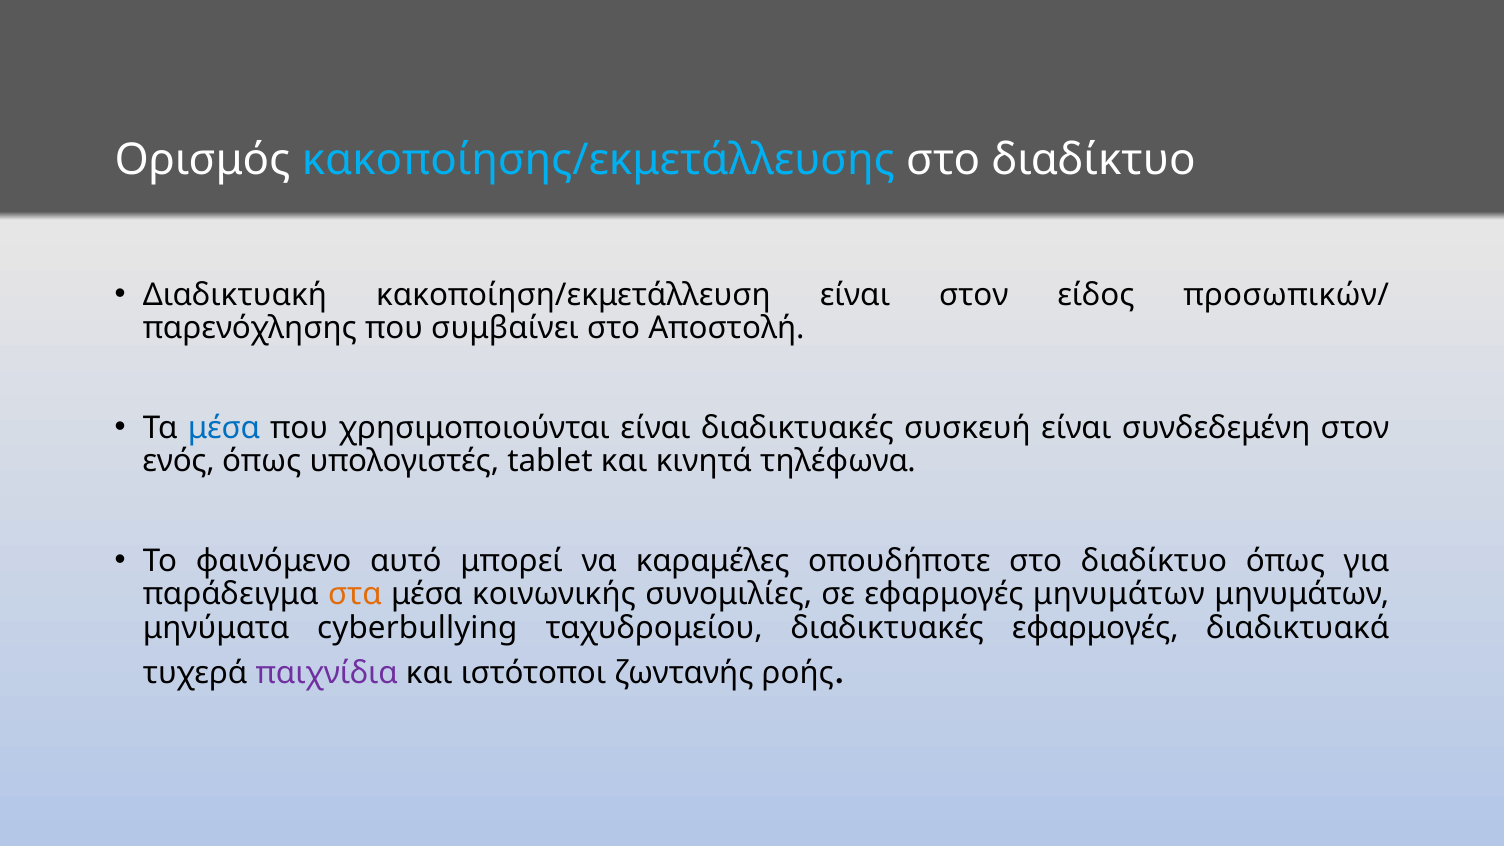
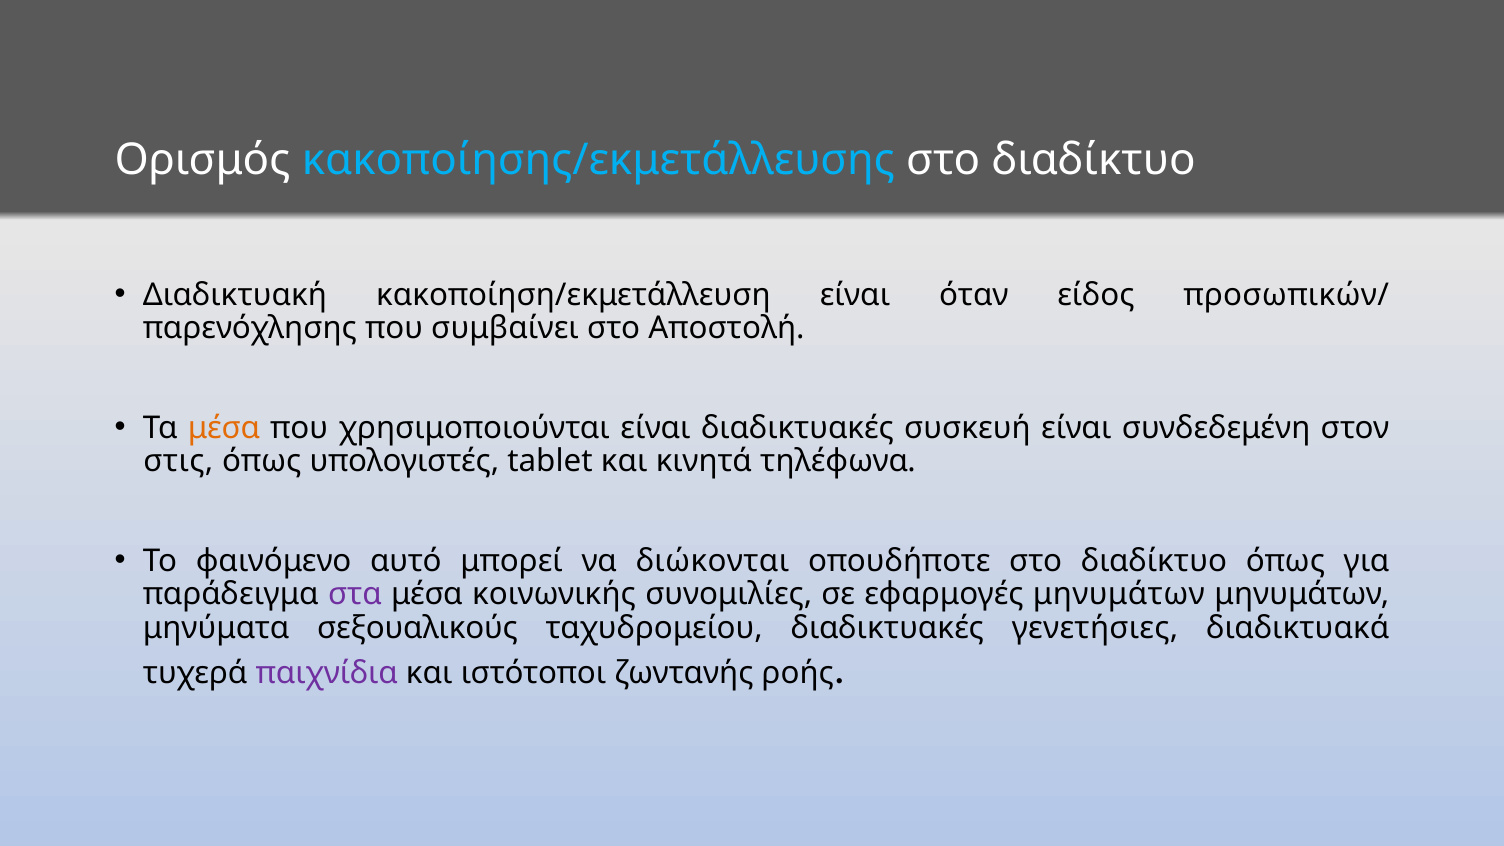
είναι στον: στον -> όταν
μέσα at (224, 428) colour: blue -> orange
ενός: ενός -> στις
καραμέλες: καραμέλες -> διώκονται
στα colour: orange -> purple
cyberbullying: cyberbullying -> σεξουαλικούς
διαδικτυακές εφαρμογές: εφαρμογές -> γενετήσιες
